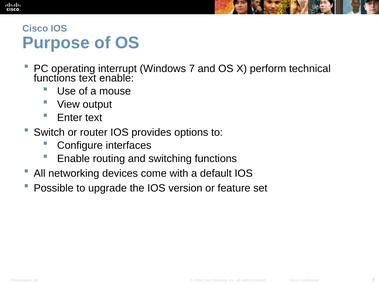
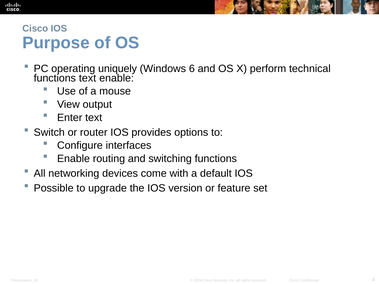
interrupt: interrupt -> uniquely
7: 7 -> 6
